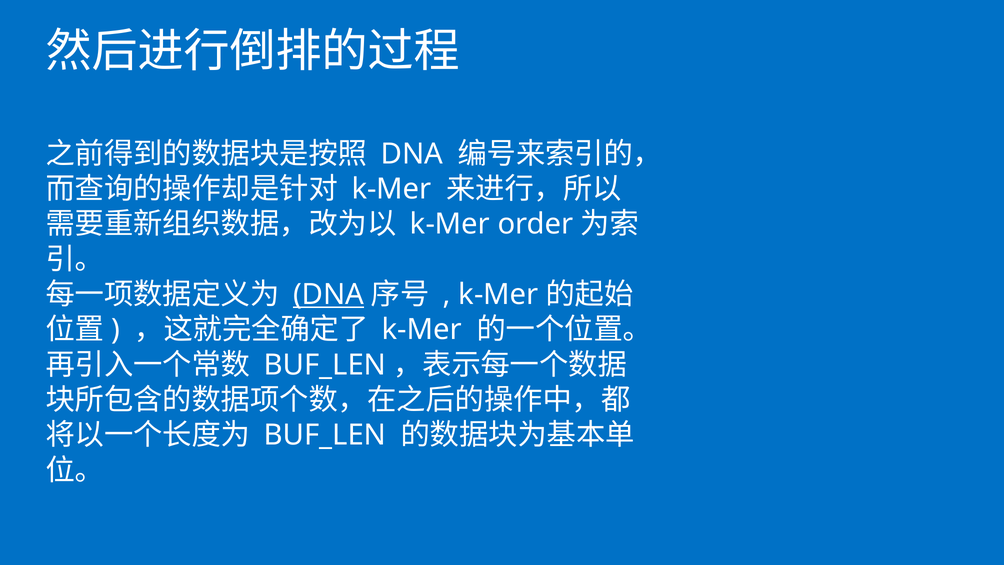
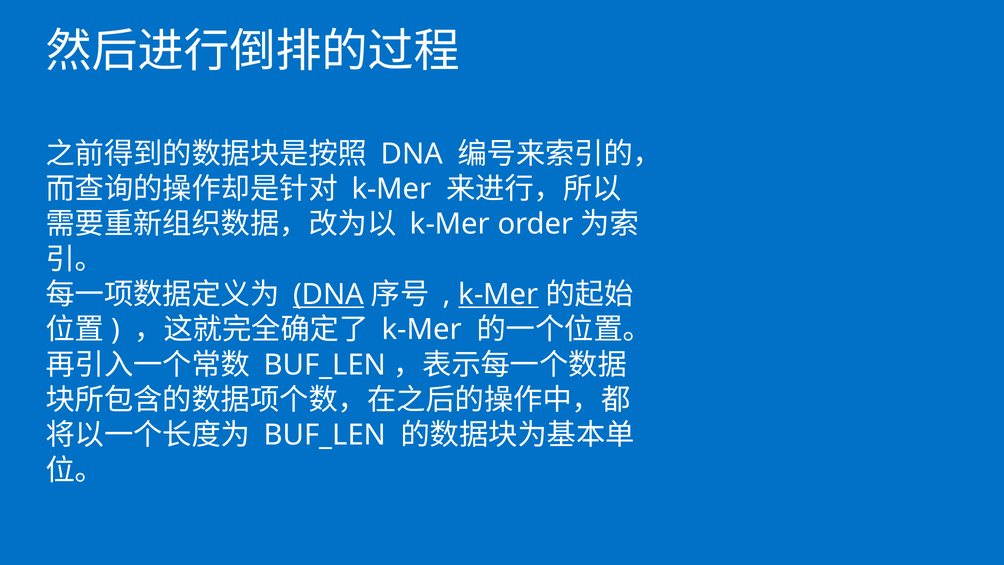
k-Mer at (498, 294) underline: none -> present
